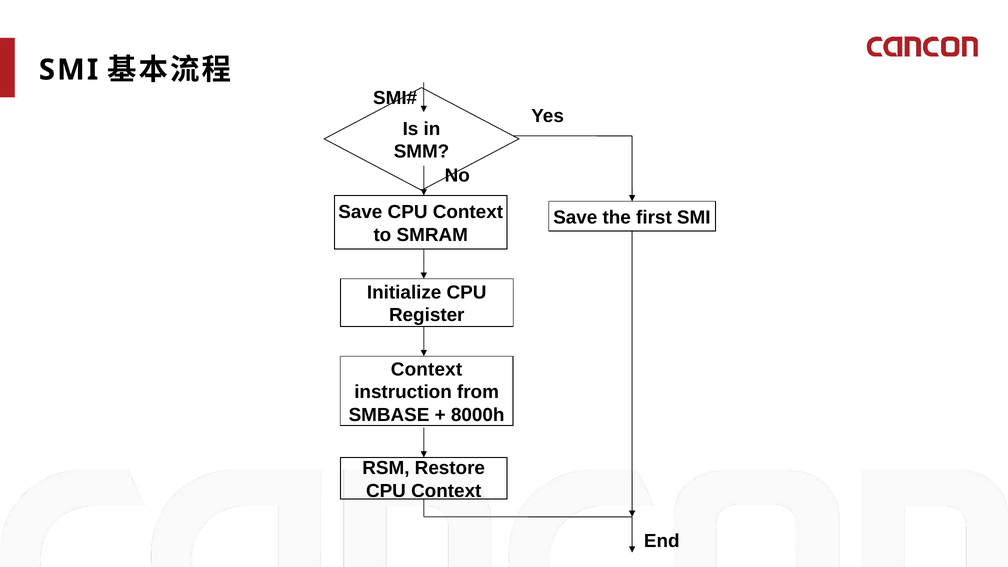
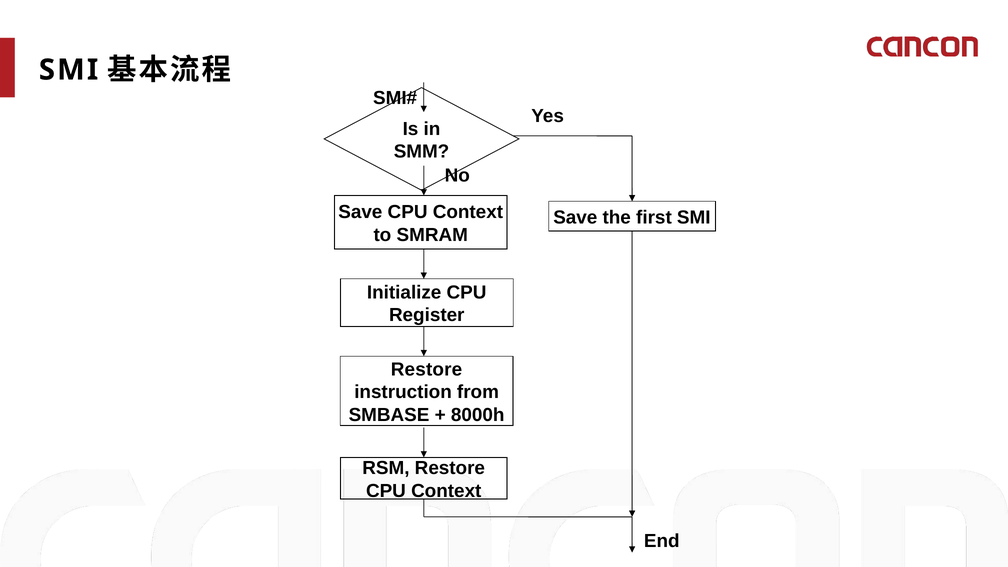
Context at (427, 370): Context -> Restore
